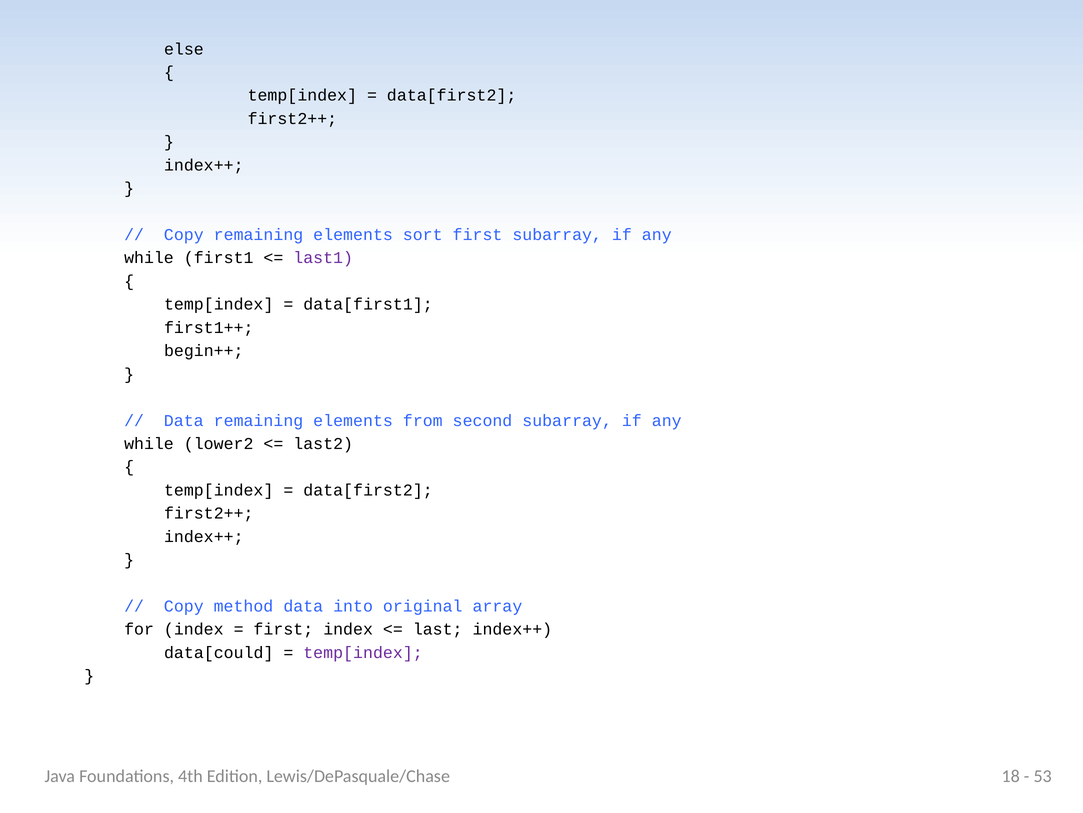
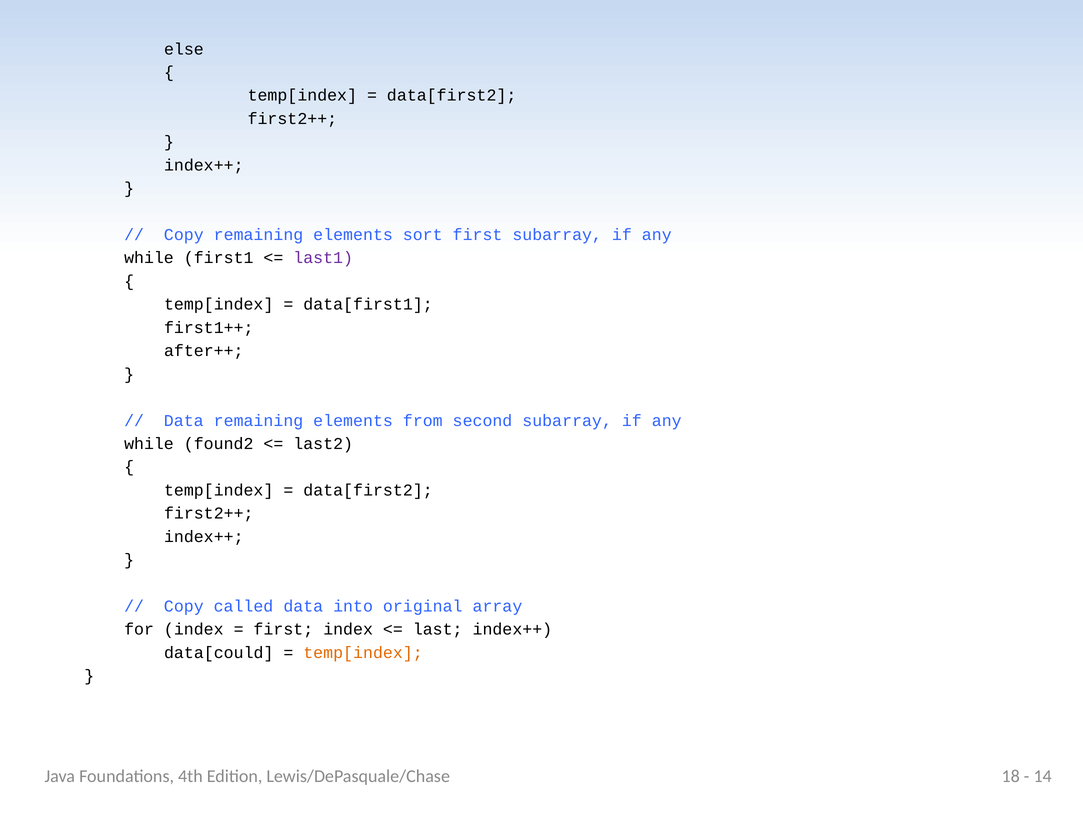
begin++: begin++ -> after++
lower2: lower2 -> found2
method: method -> called
temp[index at (363, 652) colour: purple -> orange
53: 53 -> 14
